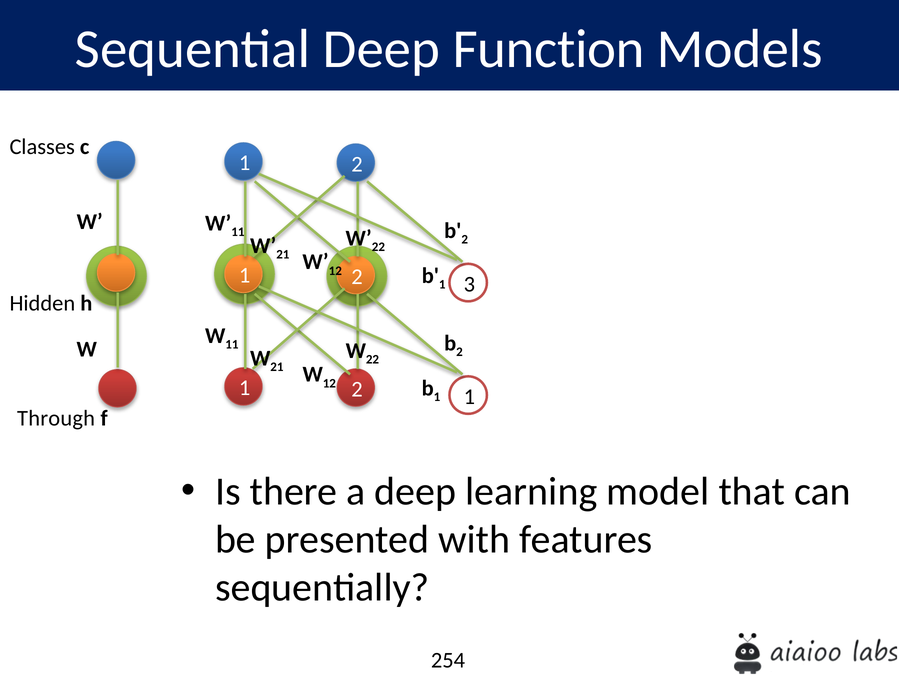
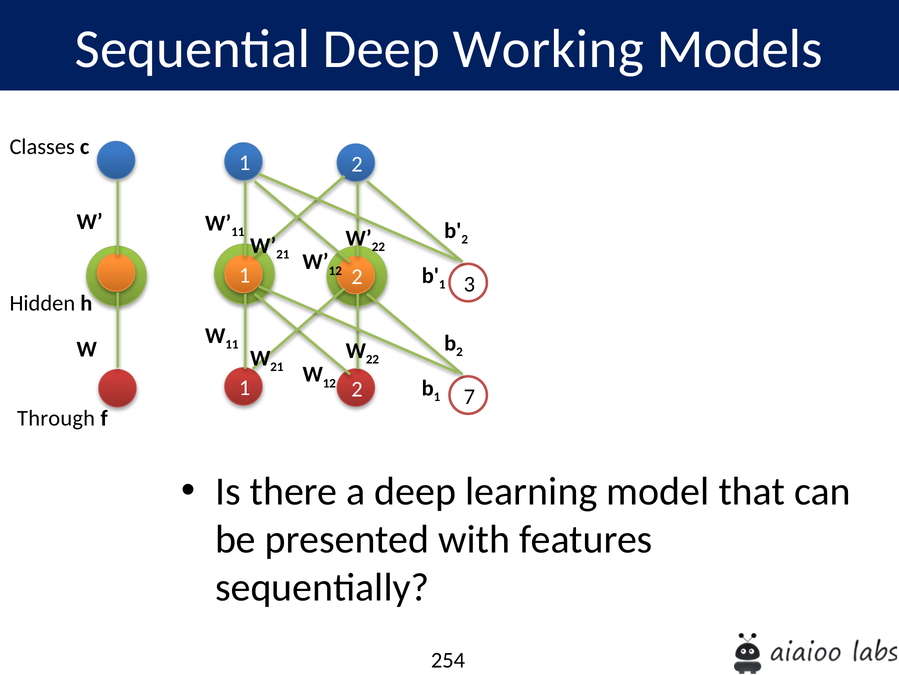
Function: Function -> Working
1 at (469, 396): 1 -> 7
